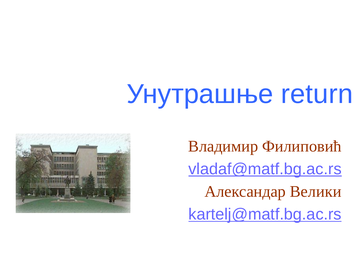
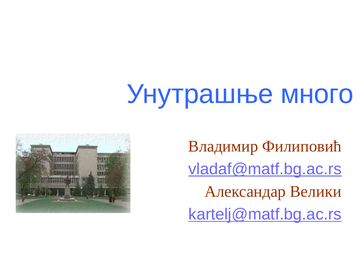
return: return -> много
